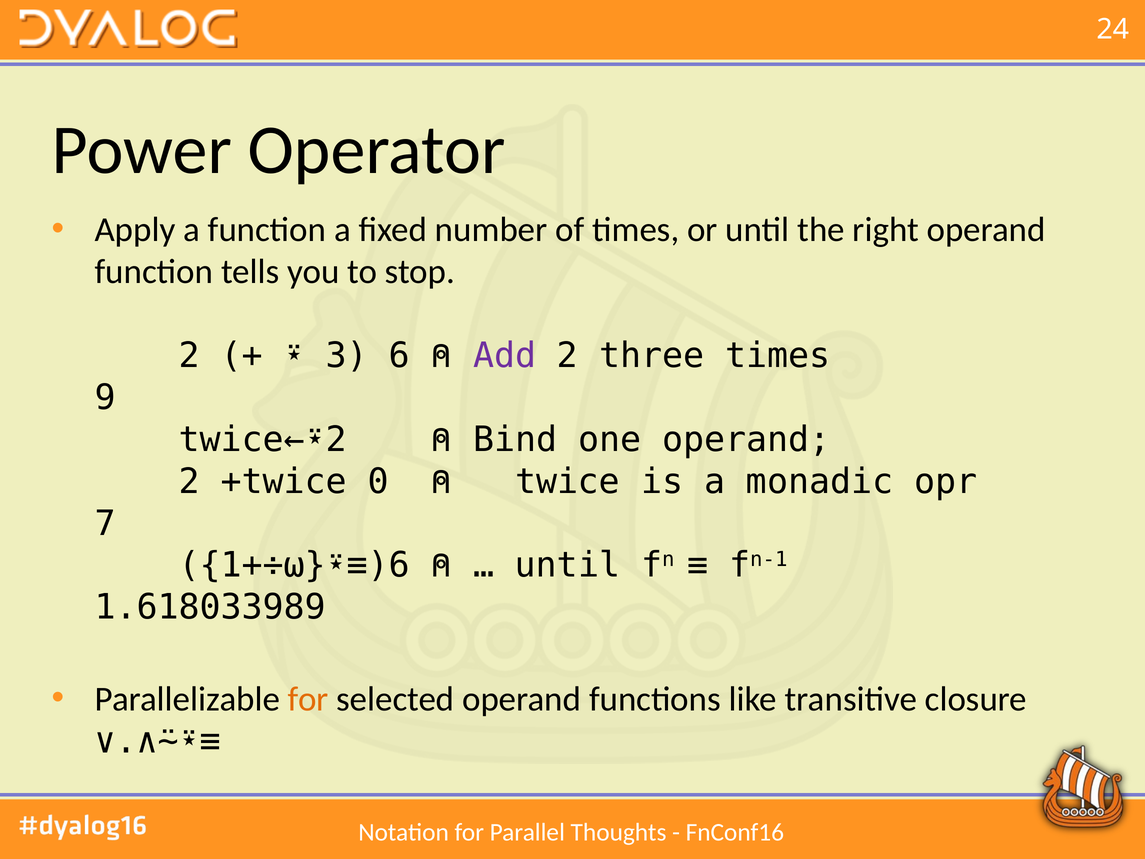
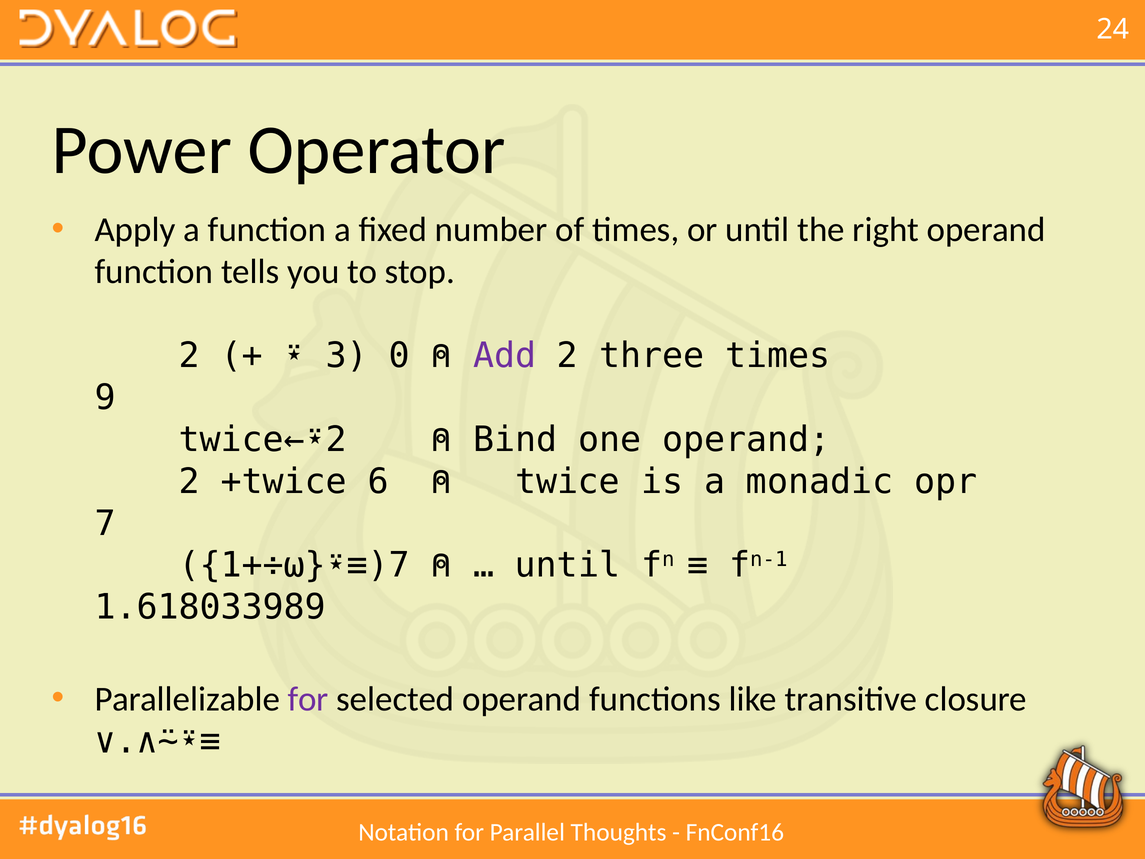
6: 6 -> 0
0: 0 -> 6
1+÷⍵}⍣≡)6: 1+÷⍵}⍣≡)6 -> 1+÷⍵}⍣≡)7
for at (308, 699) colour: orange -> purple
